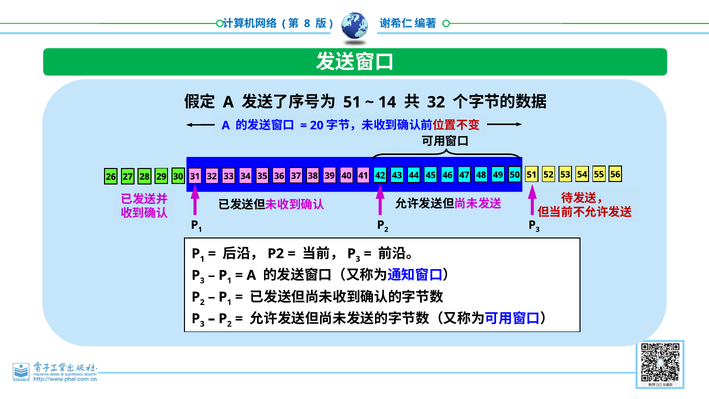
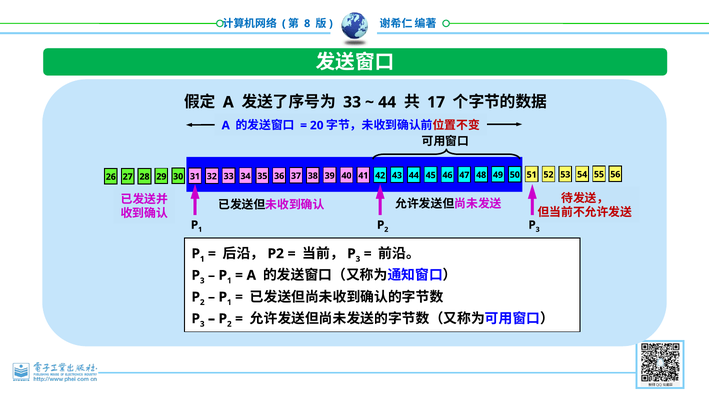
51 at (352, 102): 51 -> 33
14 at (387, 102): 14 -> 44
32 at (436, 102): 32 -> 17
